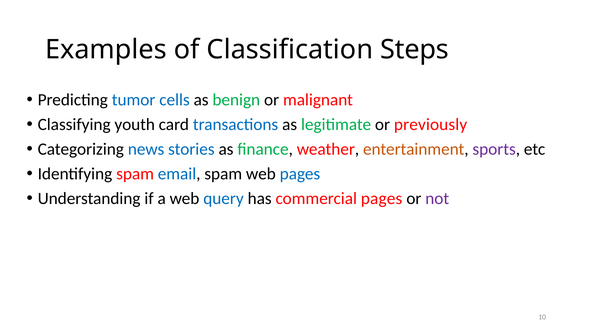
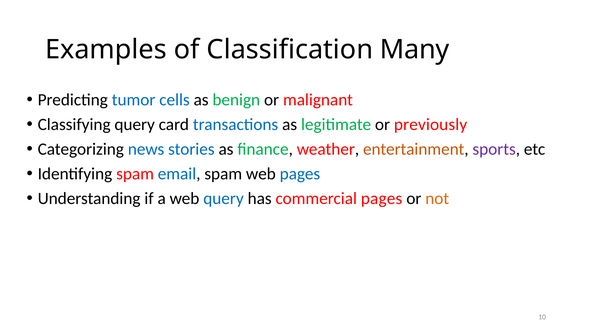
Steps: Steps -> Many
Classifying youth: youth -> query
not colour: purple -> orange
